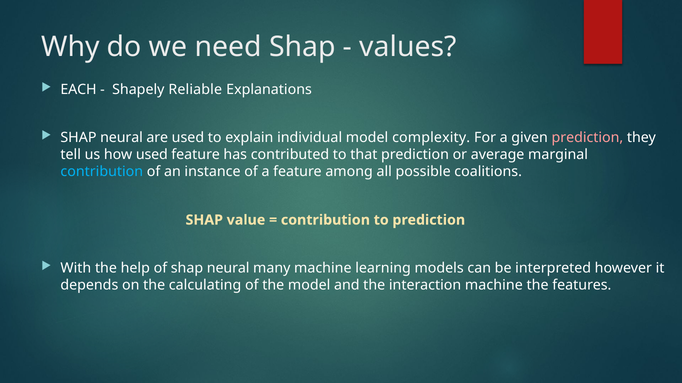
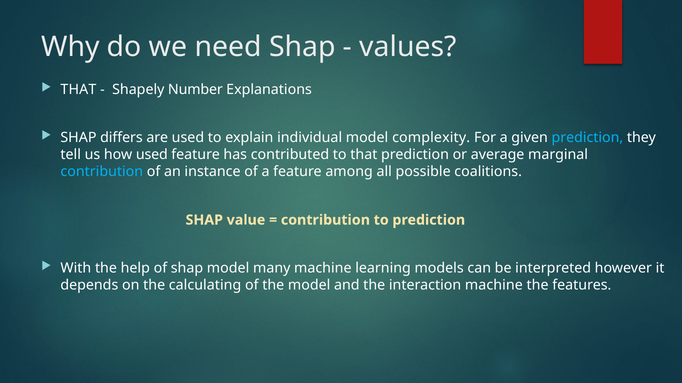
EACH at (79, 90): EACH -> THAT
Reliable: Reliable -> Number
neural at (121, 138): neural -> differs
prediction at (587, 138) colour: pink -> light blue
of shap neural: neural -> model
